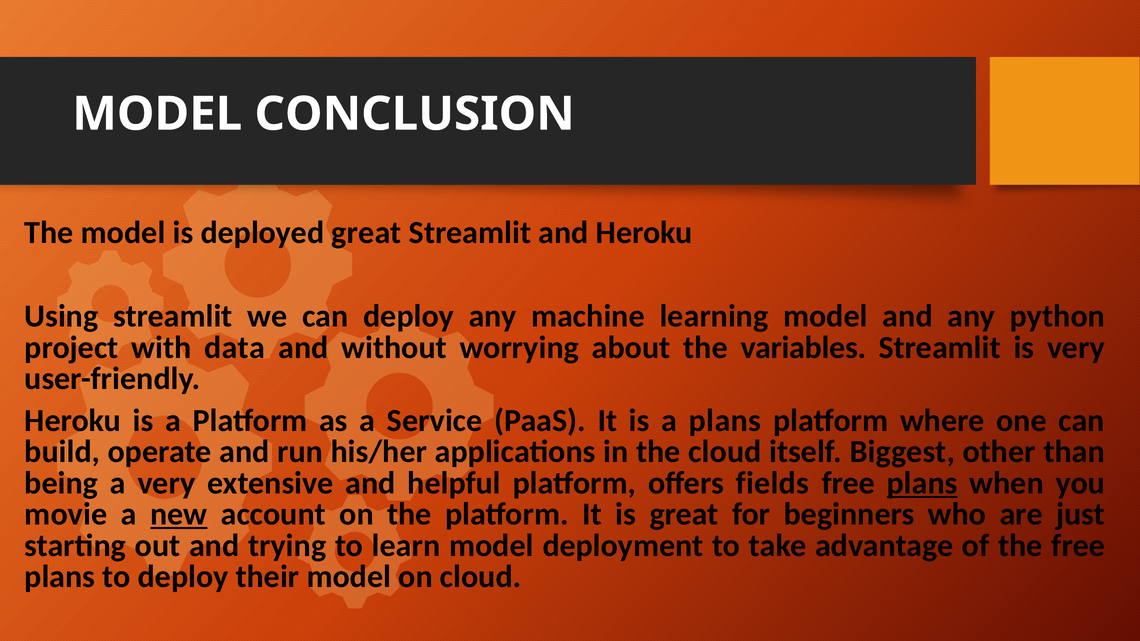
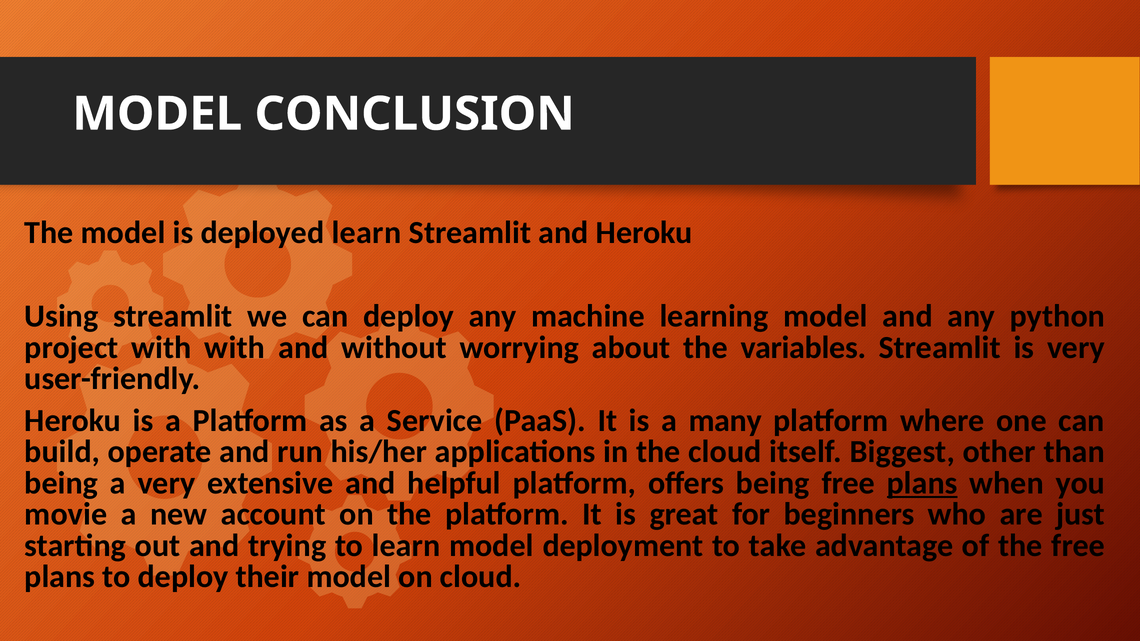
deployed great: great -> learn
with data: data -> with
a plans: plans -> many
offers fields: fields -> being
new underline: present -> none
